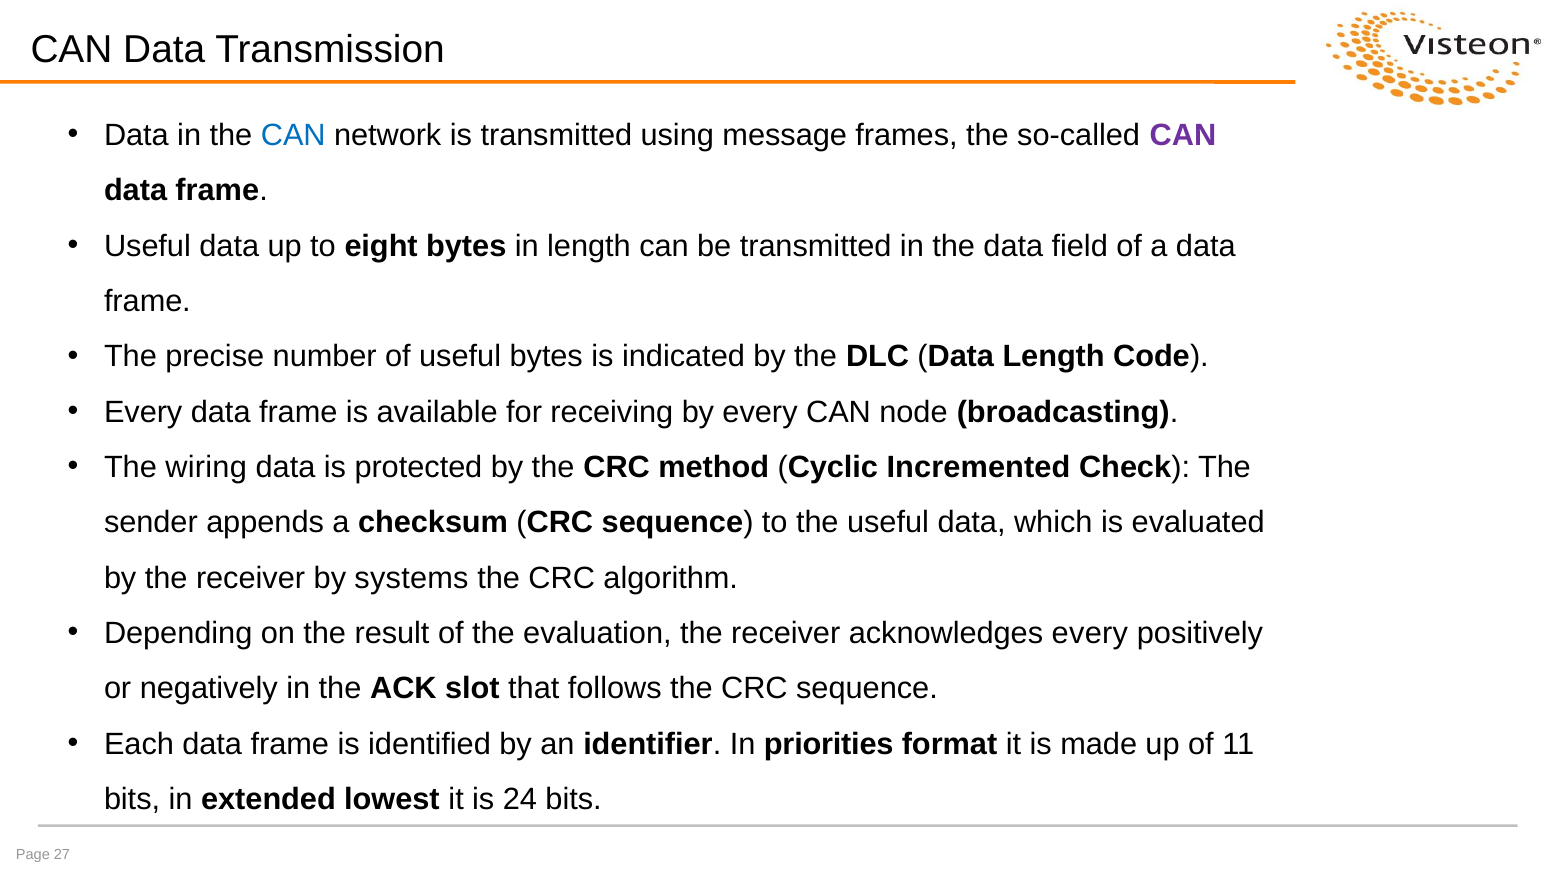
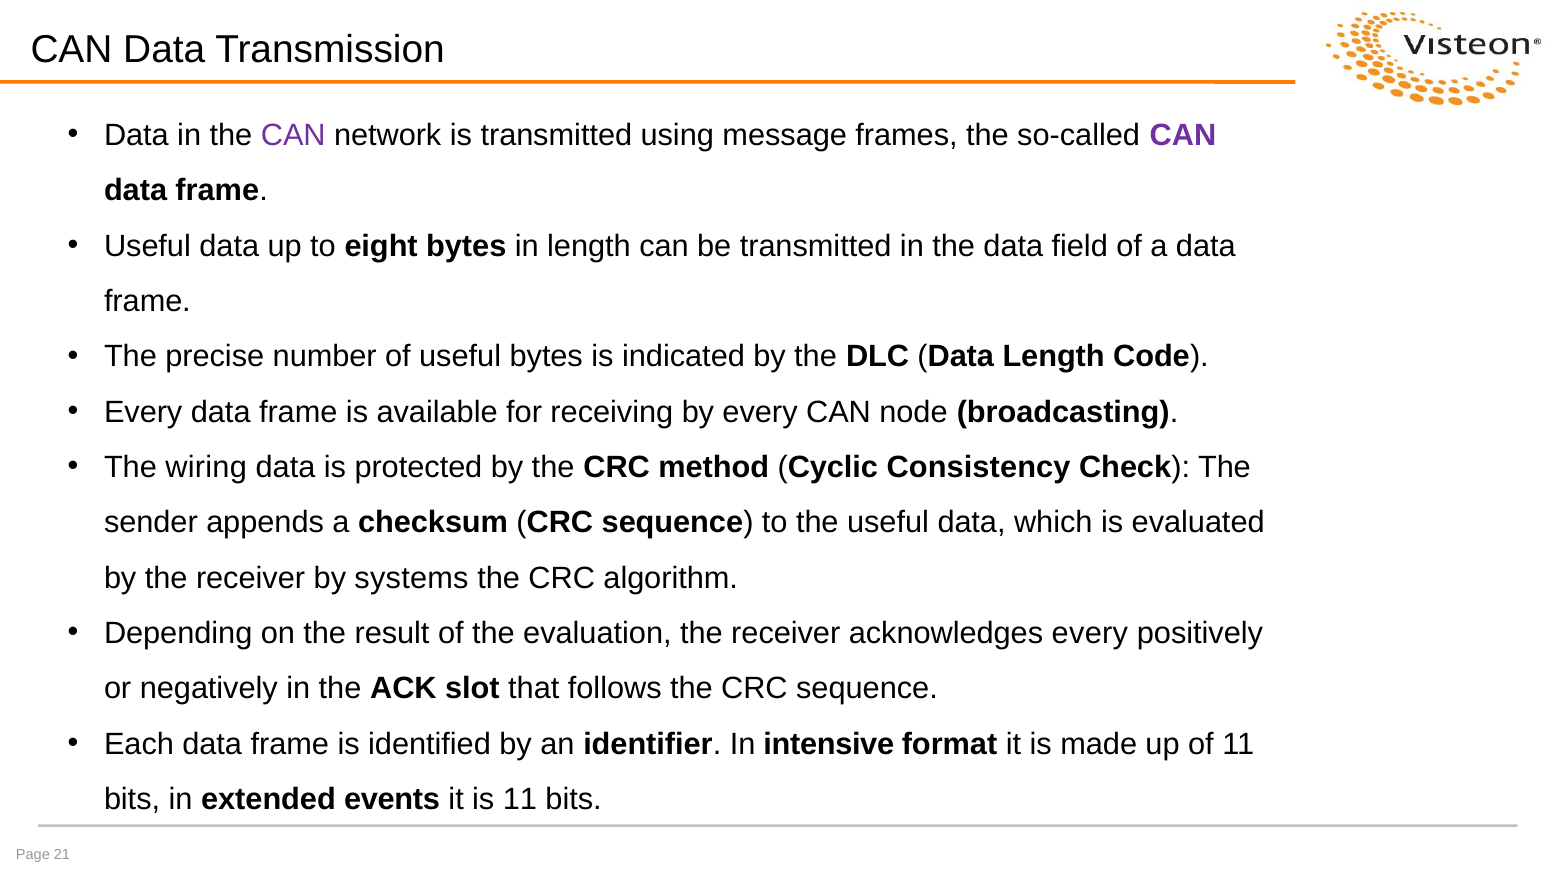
CAN at (293, 135) colour: blue -> purple
Incremented: Incremented -> Consistency
priorities: priorities -> intensive
lowest: lowest -> events
is 24: 24 -> 11
27: 27 -> 21
